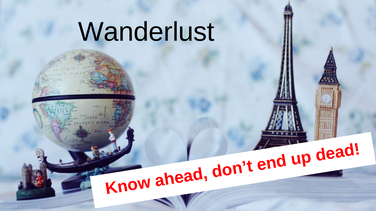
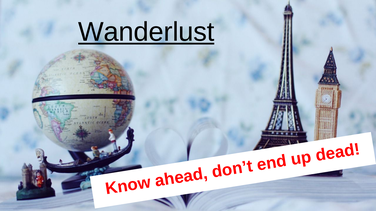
Wanderlust underline: none -> present
